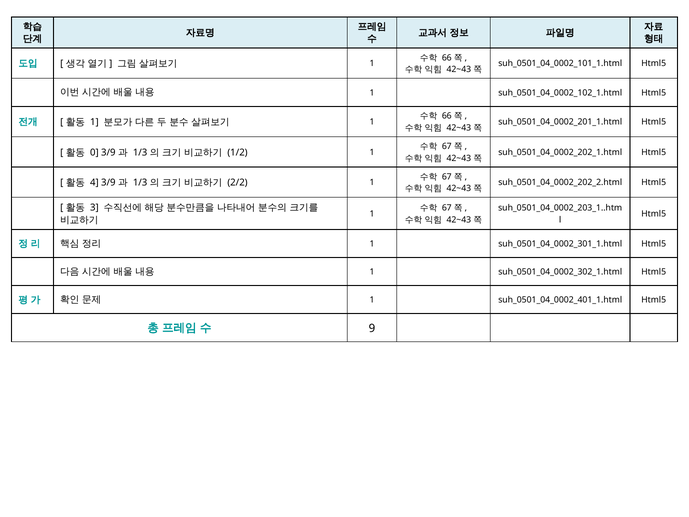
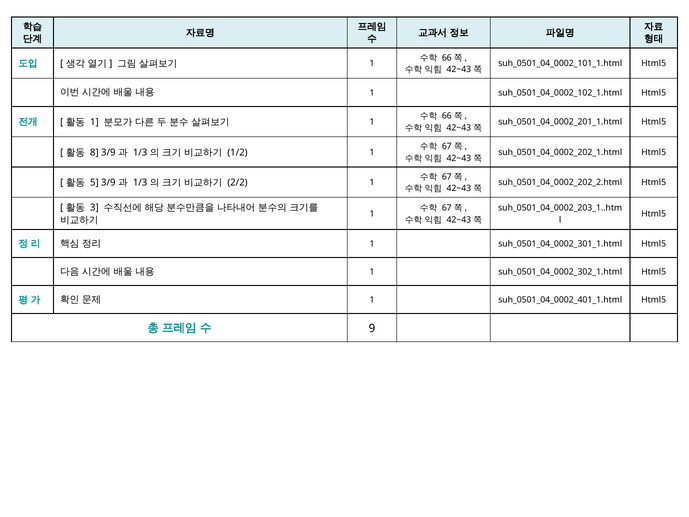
0: 0 -> 8
4: 4 -> 5
